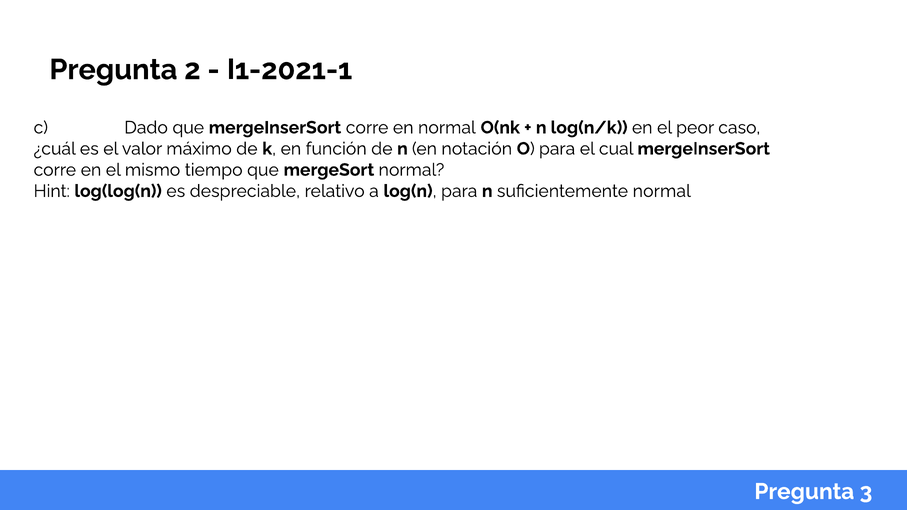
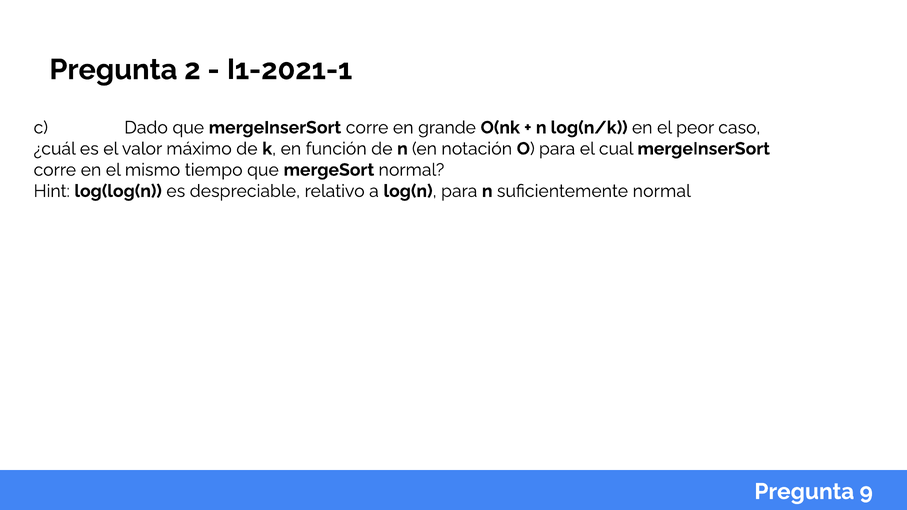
en normal: normal -> grande
3: 3 -> 9
